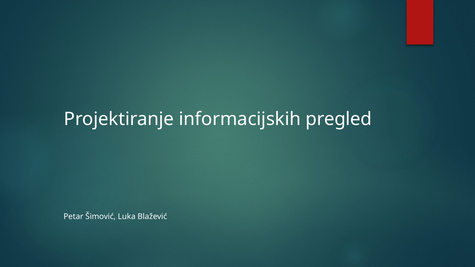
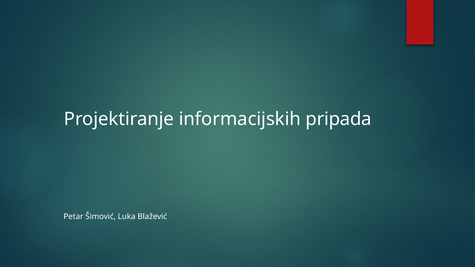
pregled: pregled -> pripada
